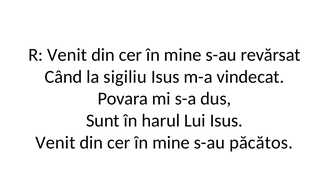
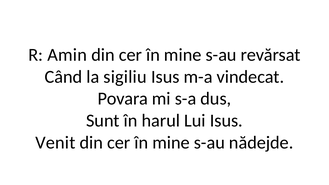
R Venit: Venit -> Amin
păcătos: păcătos -> nădejde
